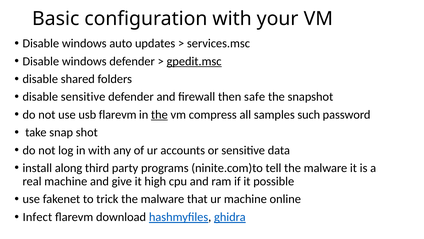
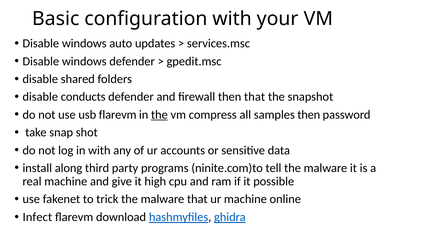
gpedit.msc underline: present -> none
disable sensitive: sensitive -> conducts
then safe: safe -> that
samples such: such -> then
